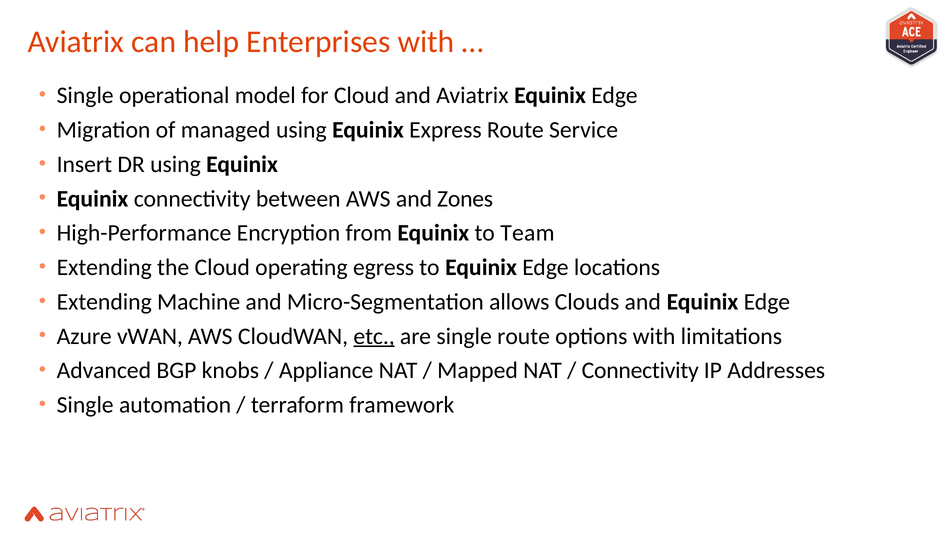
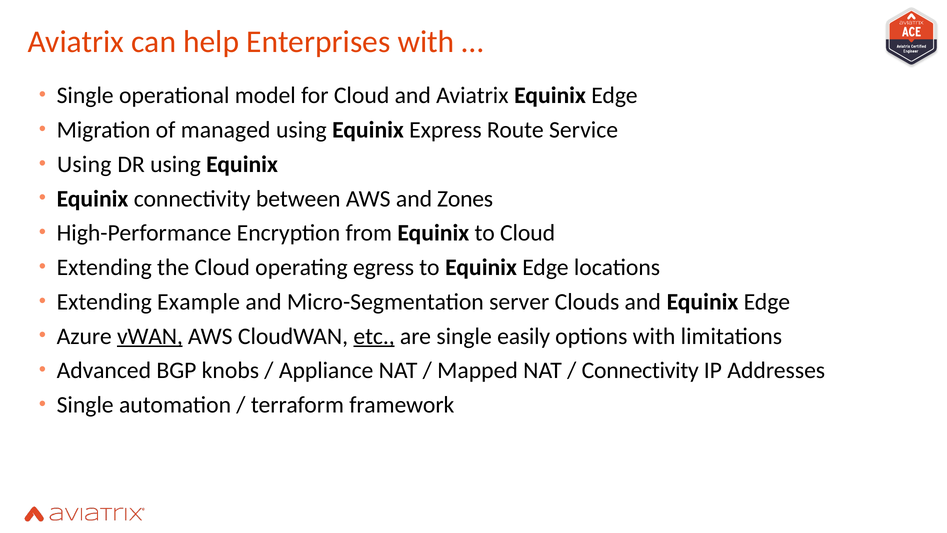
Insert at (84, 164): Insert -> Using
to Team: Team -> Cloud
Machine: Machine -> Example
allows: allows -> server
vWAN underline: none -> present
single route: route -> easily
